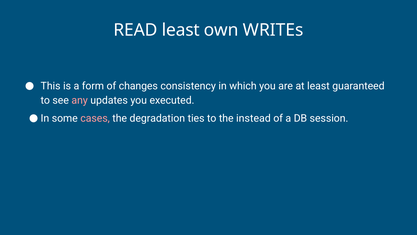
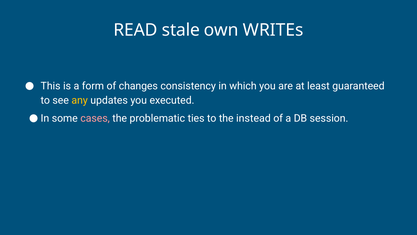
READ least: least -> stale
any colour: pink -> yellow
degradation: degradation -> problematic
